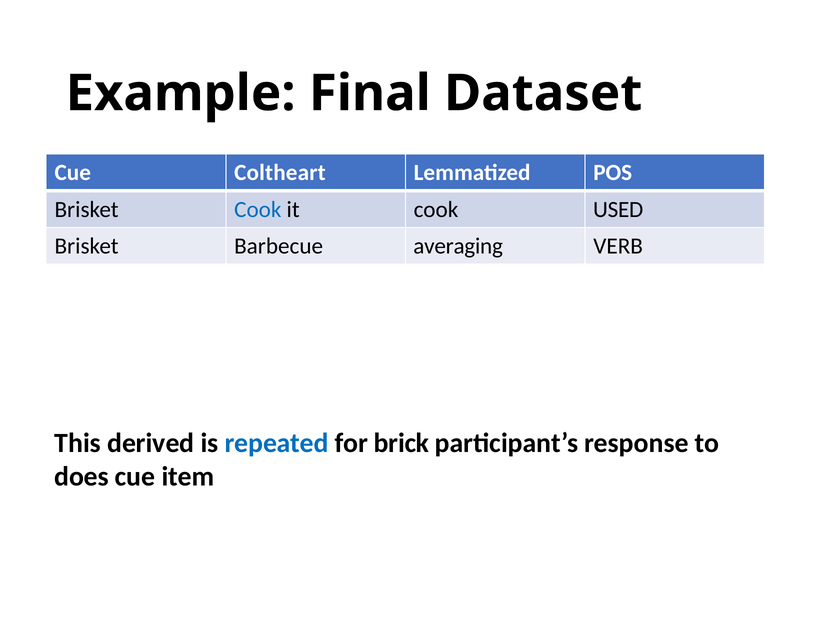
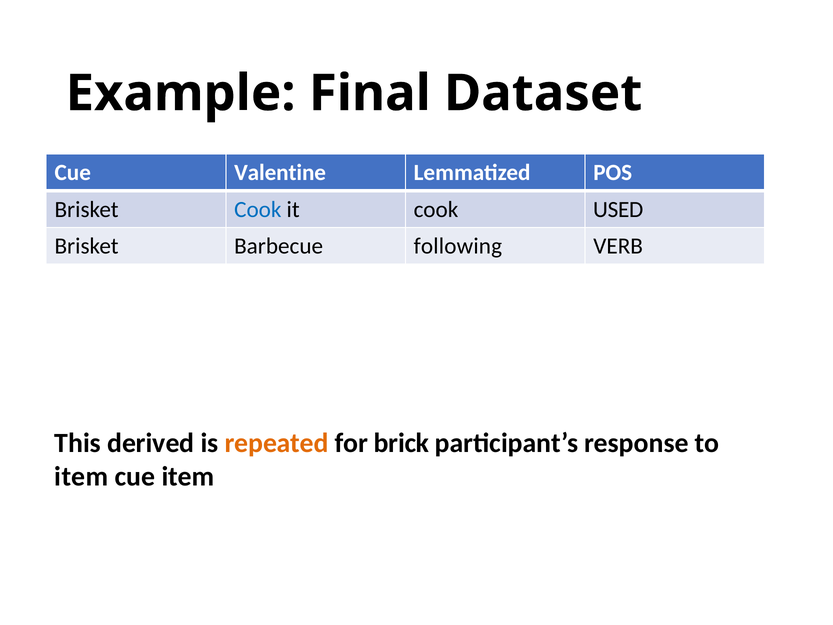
Coltheart: Coltheart -> Valentine
averaging: averaging -> following
repeated colour: blue -> orange
does at (82, 476): does -> item
